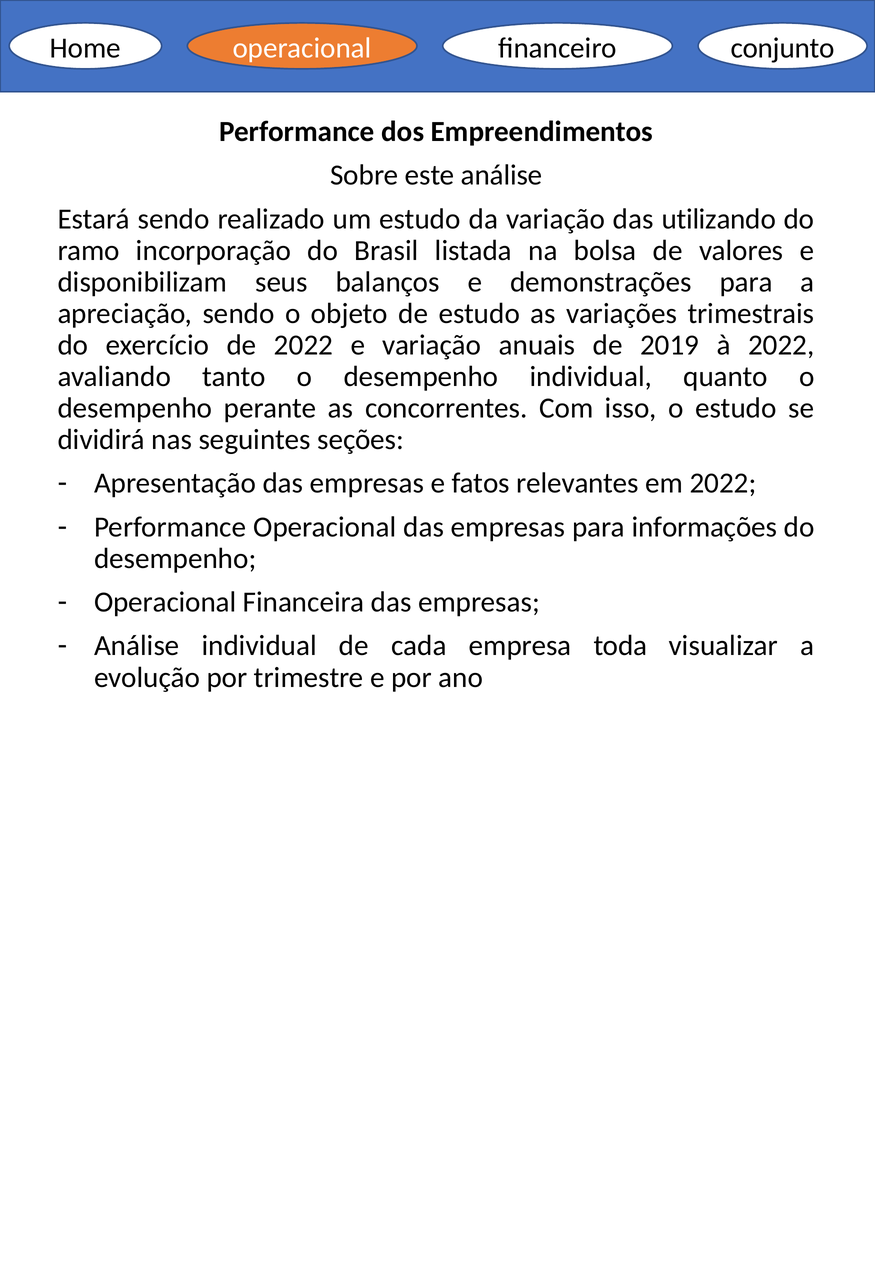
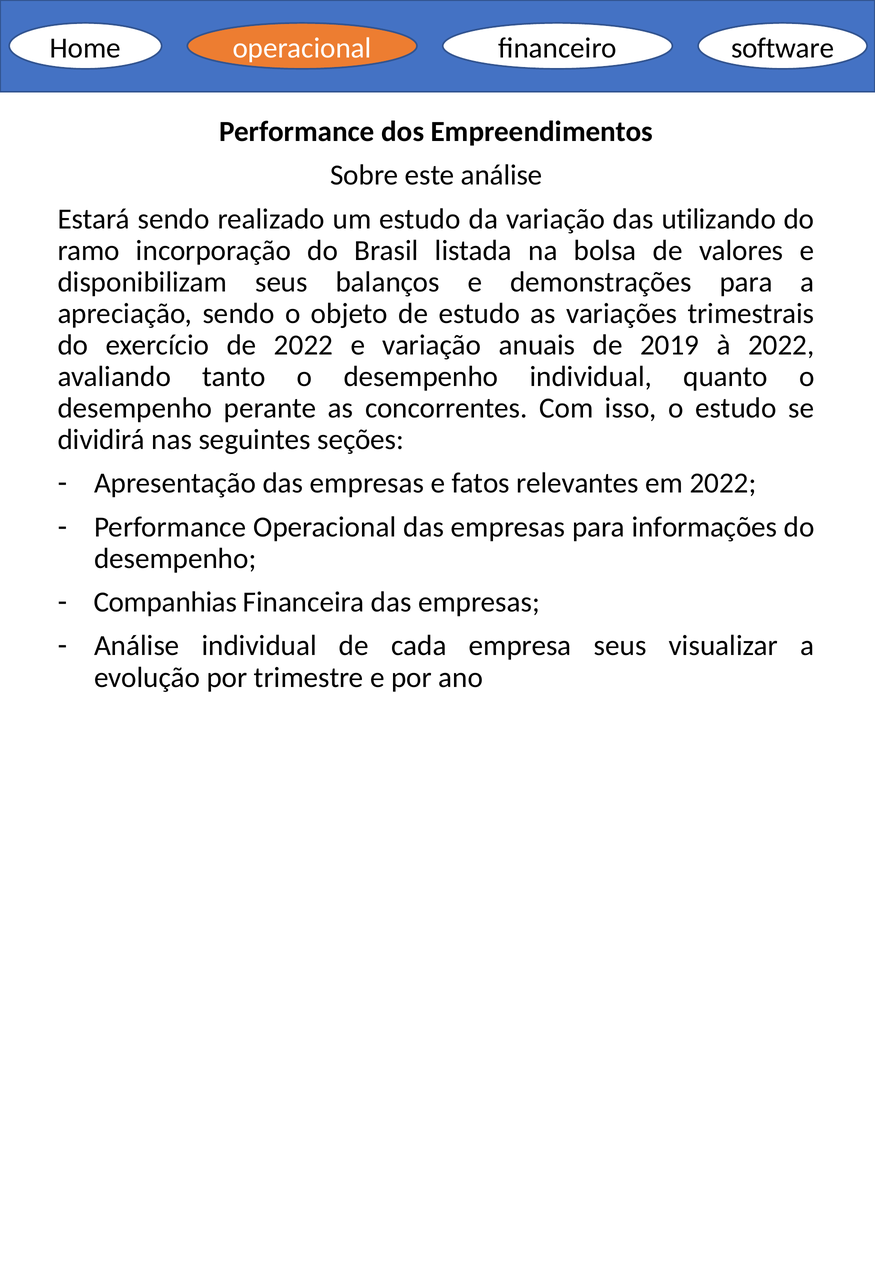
conjunto: conjunto -> software
Operacional at (165, 602): Operacional -> Companhias
empresa toda: toda -> seus
